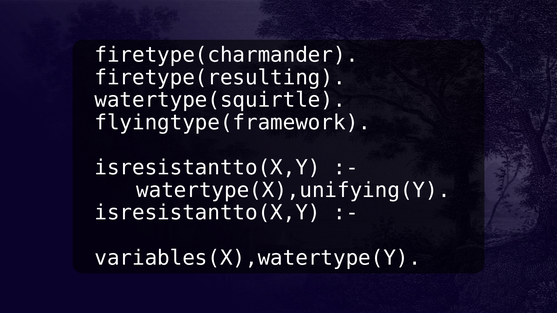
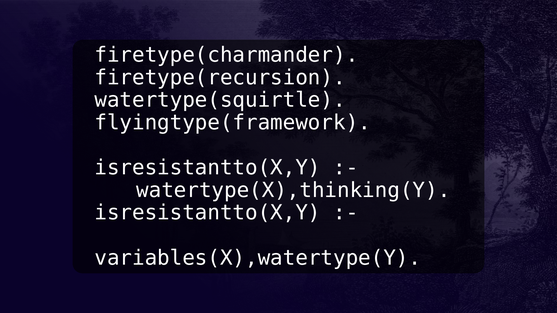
firetype(resulting: firetype(resulting -> firetype(recursion
watertype(X),unifying(Y: watertype(X),unifying(Y -> watertype(X),thinking(Y
